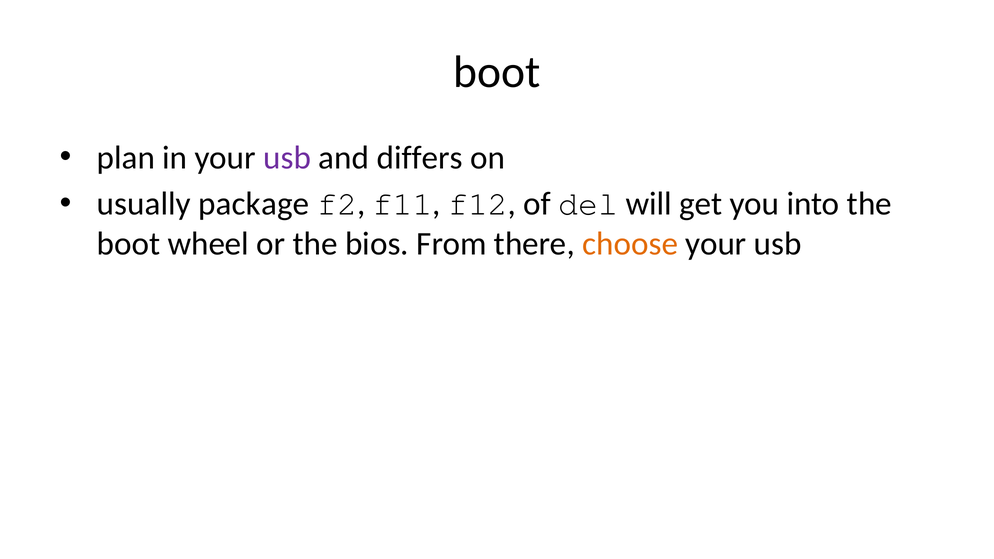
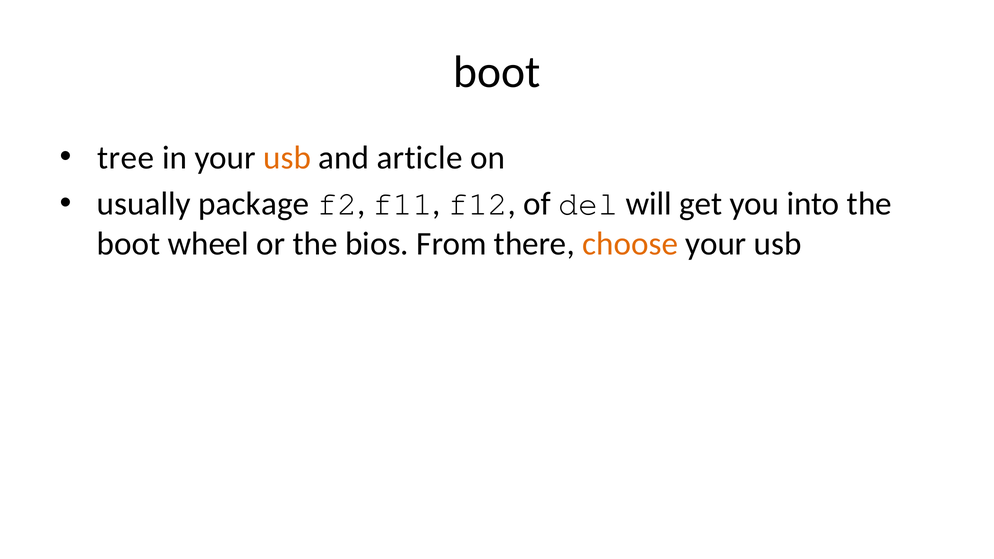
plan: plan -> tree
usb at (287, 158) colour: purple -> orange
differs: differs -> article
